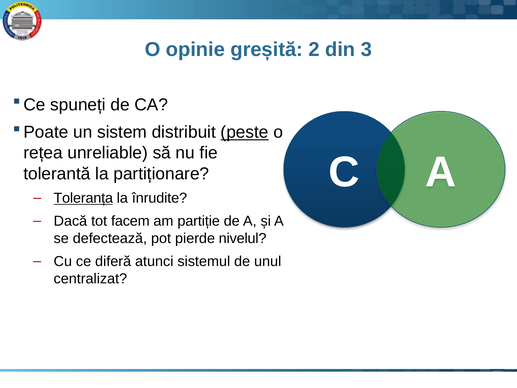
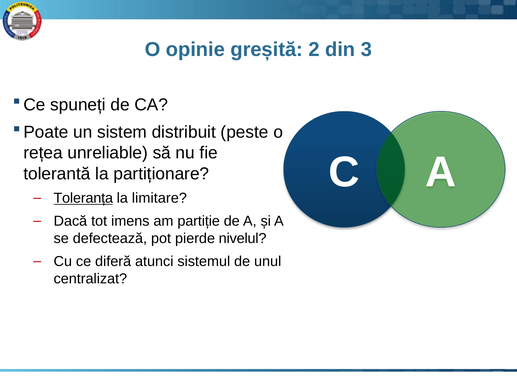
peste underline: present -> none
înrudite: înrudite -> limitare
facem: facem -> imens
